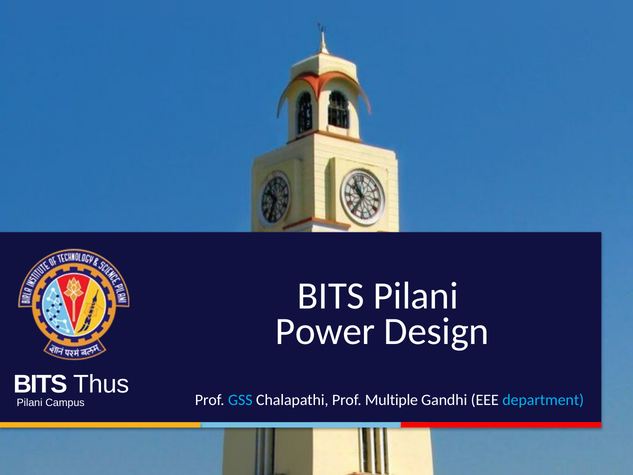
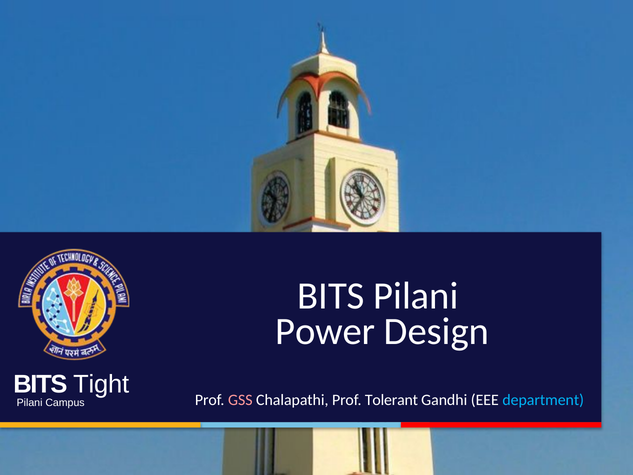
Thus: Thus -> Tight
GSS colour: light blue -> pink
Multiple: Multiple -> Tolerant
